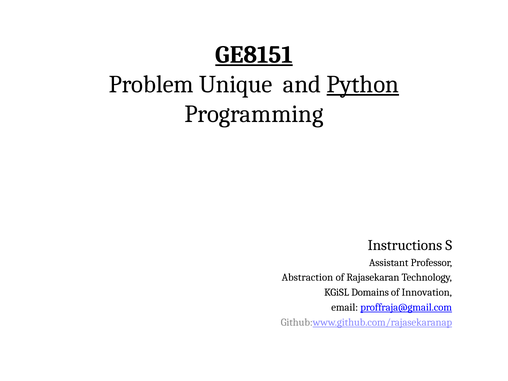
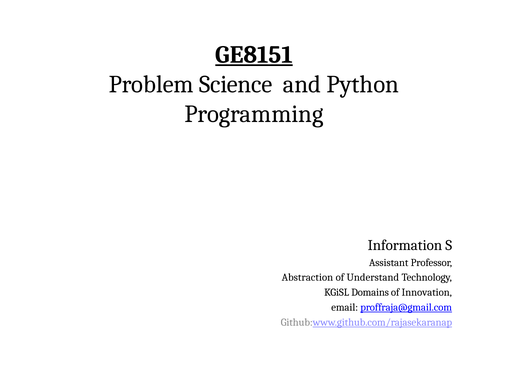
Unique: Unique -> Science
Python underline: present -> none
Instructions: Instructions -> Information
Rajasekaran: Rajasekaran -> Understand
